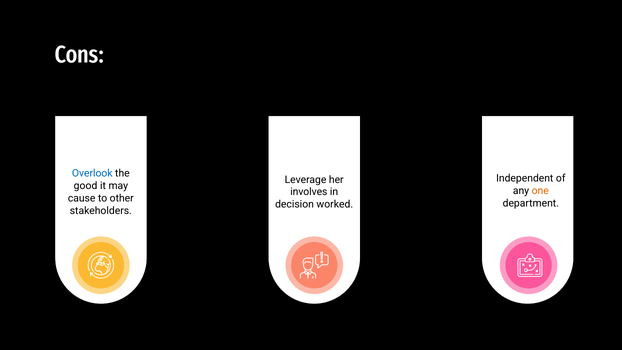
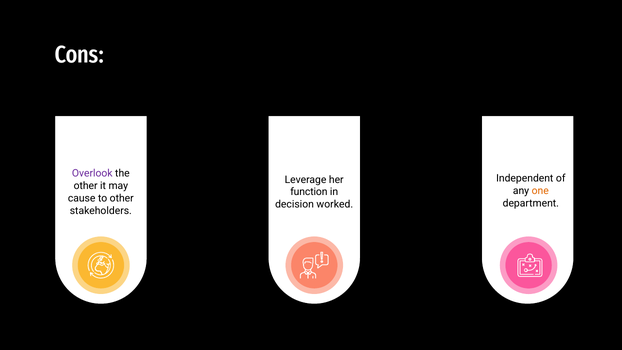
Overlook colour: blue -> purple
good at (86, 186): good -> other
involves: involves -> function
